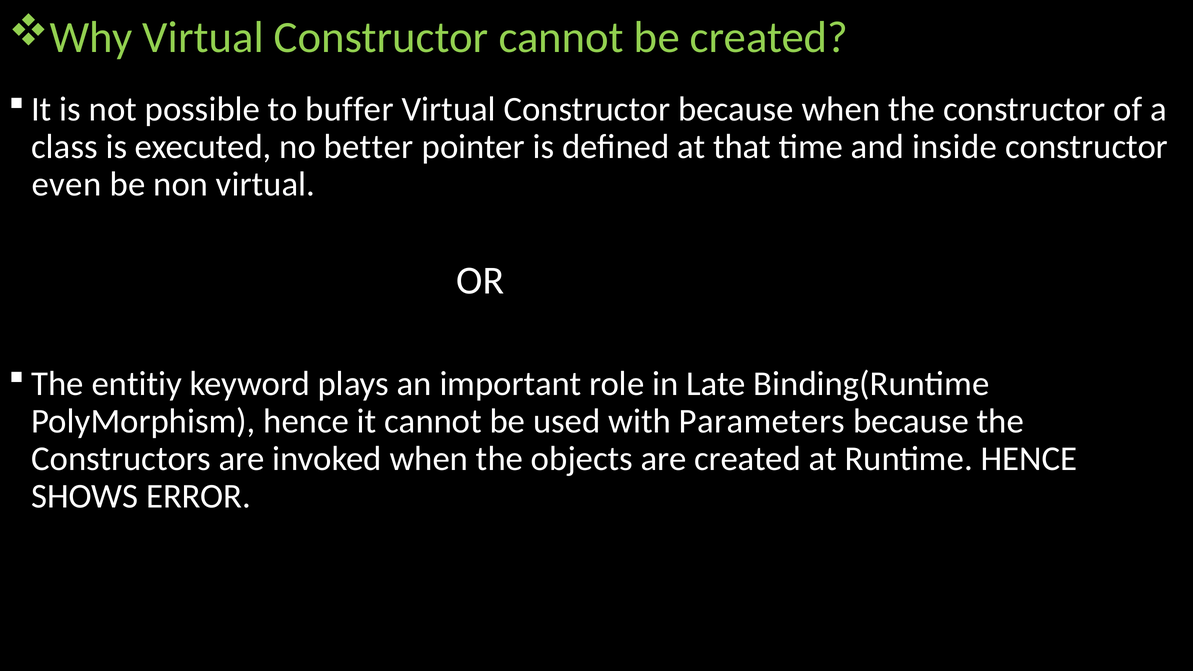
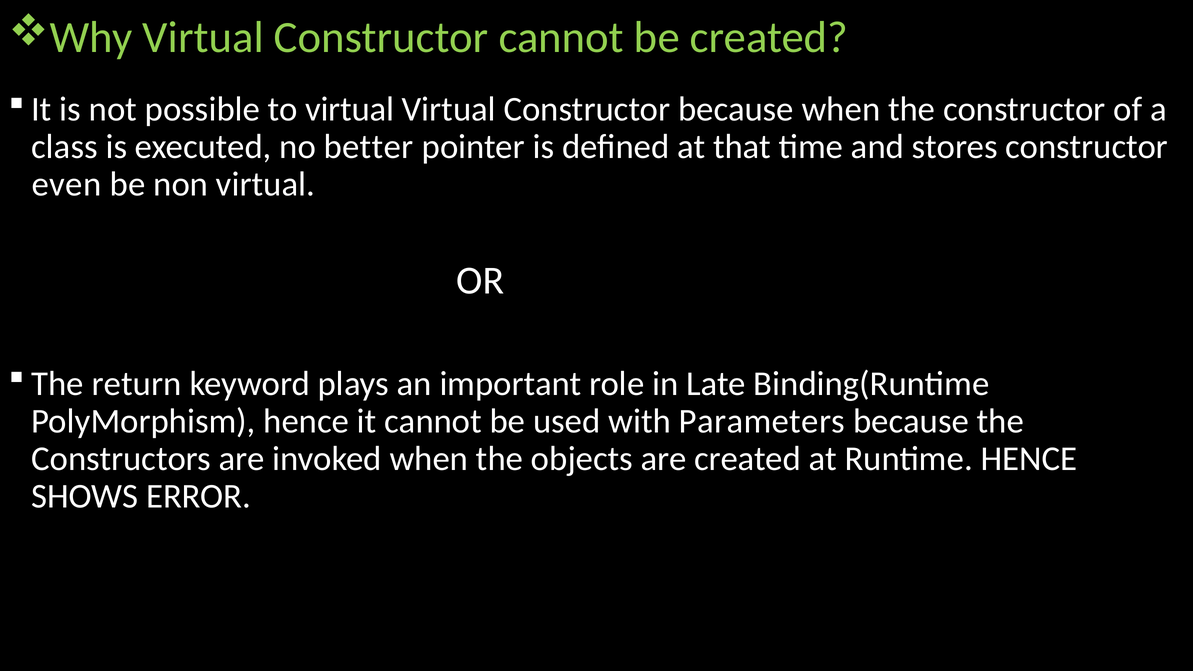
to buffer: buffer -> virtual
inside: inside -> stores
entitiy: entitiy -> return
